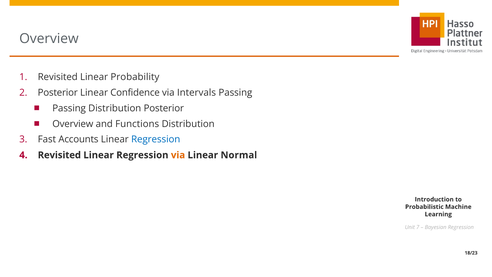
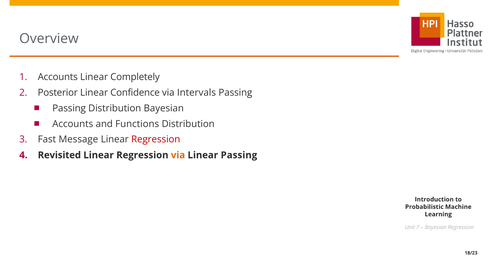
Revisited at (58, 77): Revisited -> Accounts
Probability: Probability -> Completely
Distribution Posterior: Posterior -> Bayesian
Overview at (73, 124): Overview -> Accounts
Accounts: Accounts -> Message
Regression at (156, 139) colour: blue -> red
Linear Normal: Normal -> Passing
